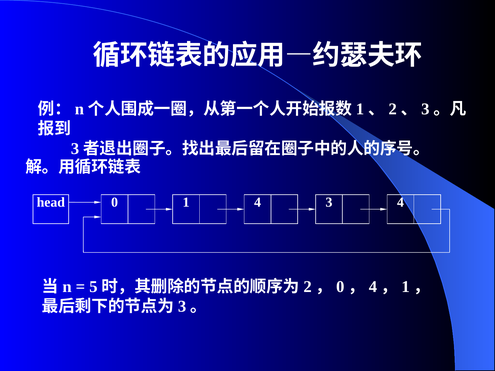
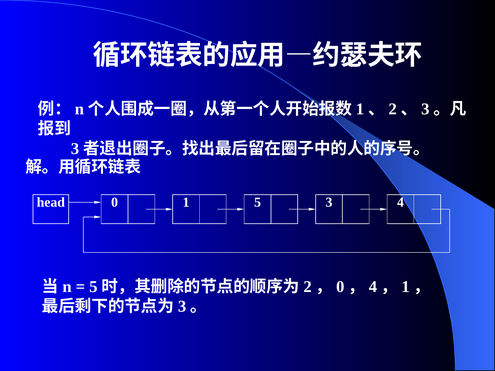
1 4: 4 -> 5
